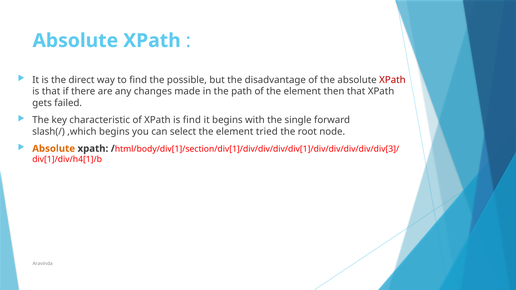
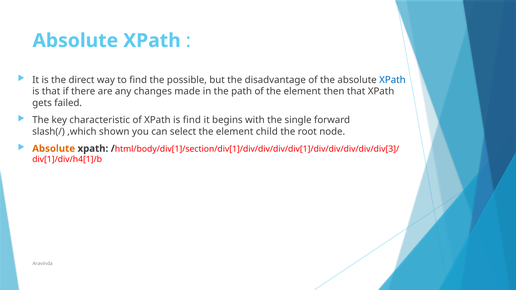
XPath at (392, 80) colour: red -> blue
,which begins: begins -> shown
tried: tried -> child
